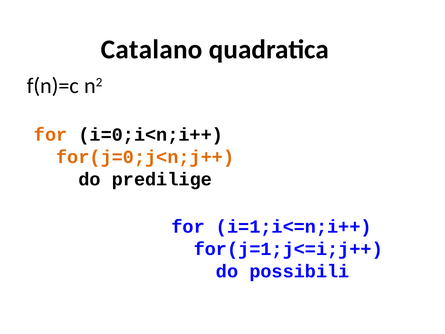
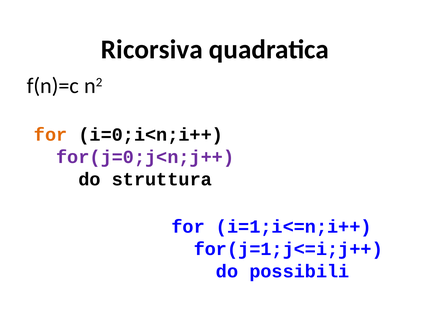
Catalano: Catalano -> Ricorsiva
for(j=0;j<n;j++ colour: orange -> purple
predilige: predilige -> struttura
